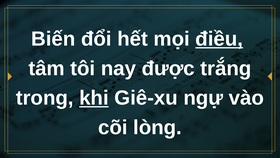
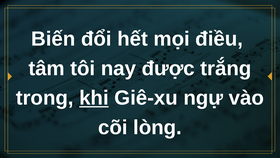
điều underline: present -> none
